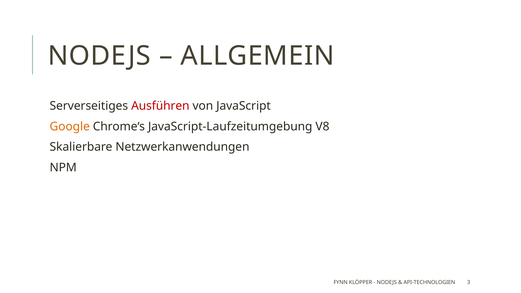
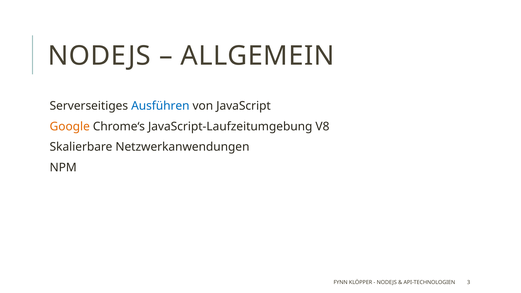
Ausführen colour: red -> blue
